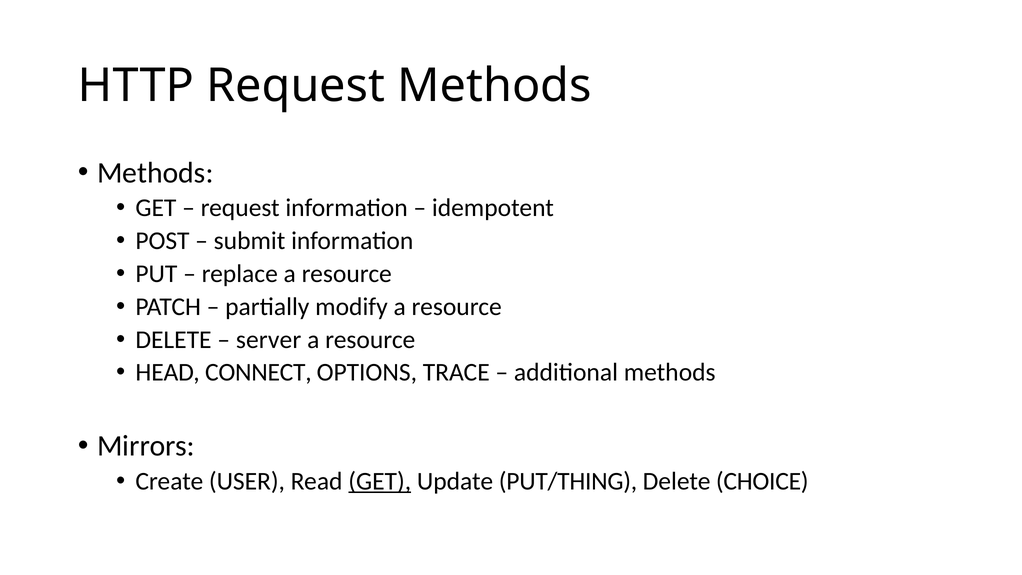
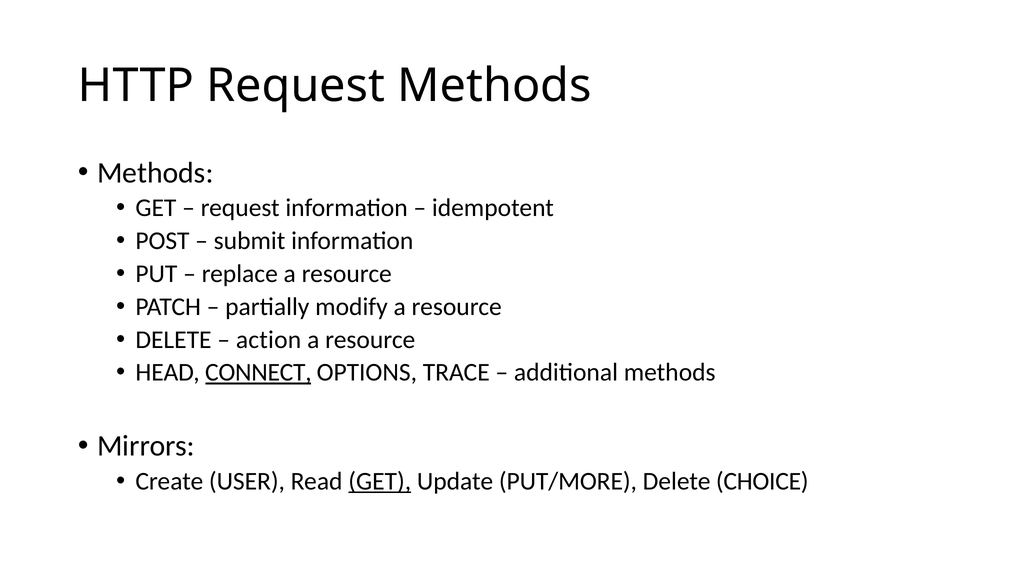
server: server -> action
CONNECT underline: none -> present
PUT/THING: PUT/THING -> PUT/MORE
